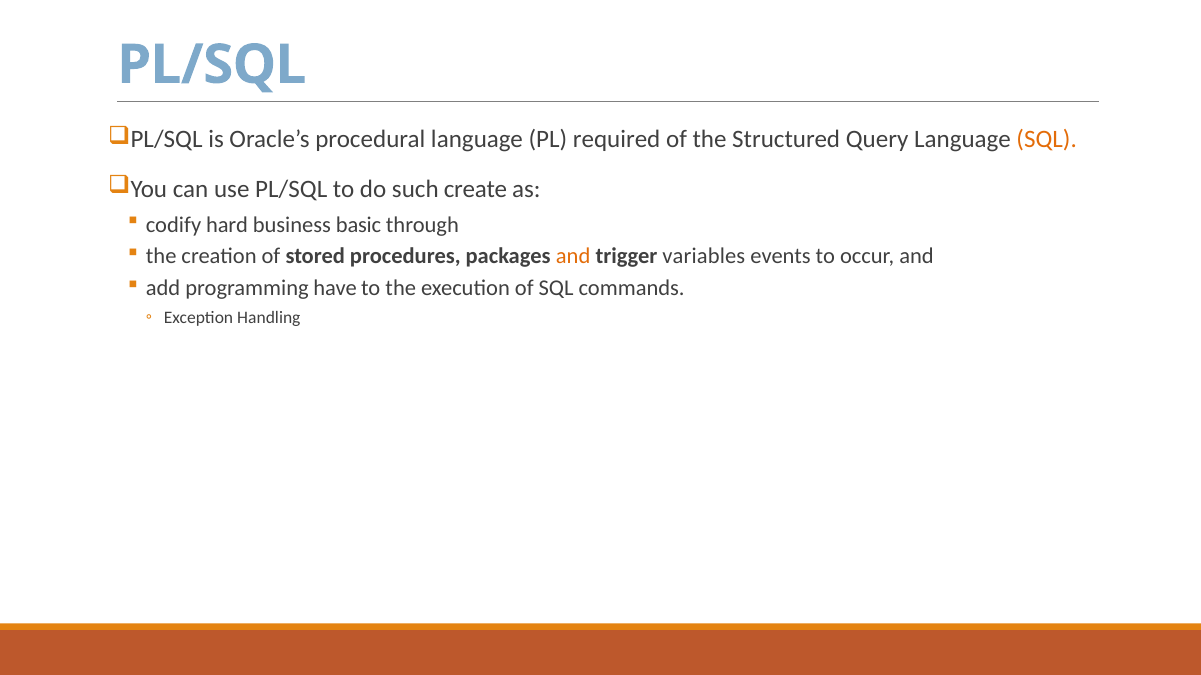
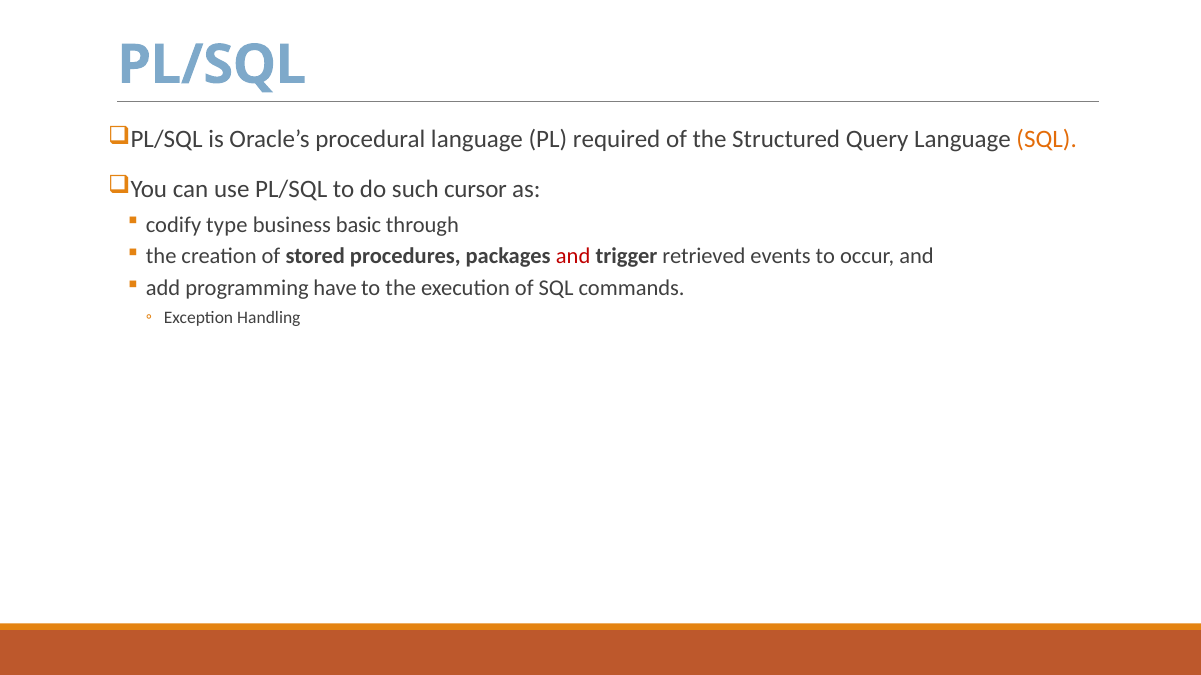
create: create -> cursor
hard: hard -> type
and at (573, 257) colour: orange -> red
variables: variables -> retrieved
